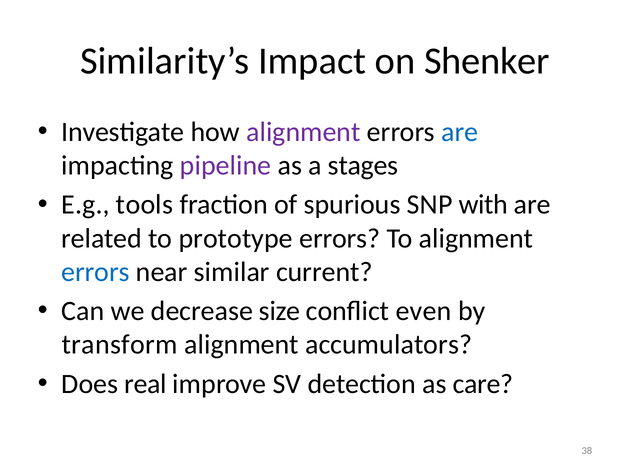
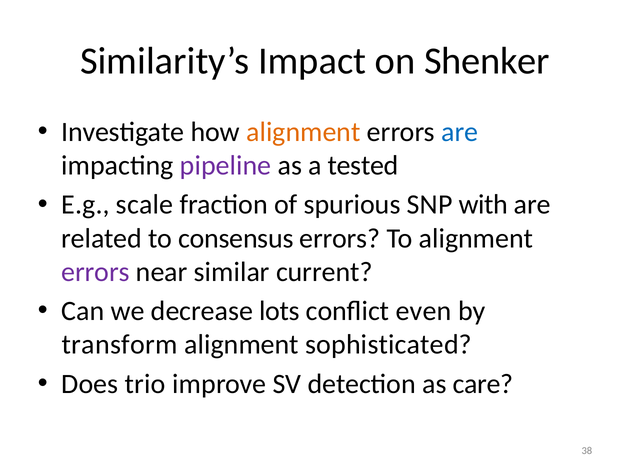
alignment at (303, 132) colour: purple -> orange
stages: stages -> tested
tools: tools -> scale
prototype: prototype -> consensus
errors at (96, 272) colour: blue -> purple
size: size -> lots
accumulators: accumulators -> sophisticated
real: real -> trio
